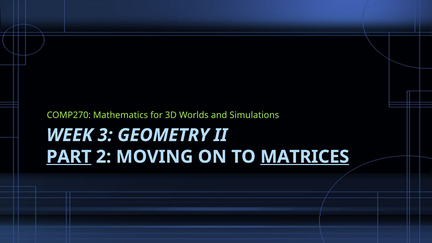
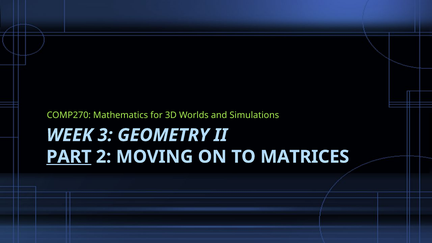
MATRICES underline: present -> none
